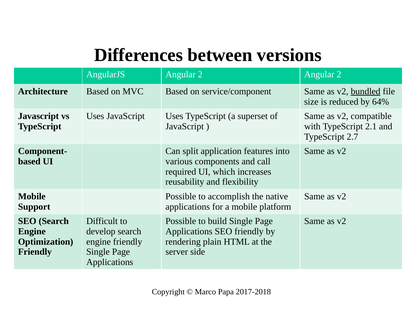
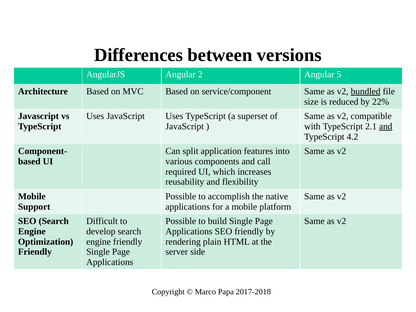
2 Angular 2: 2 -> 5
64%: 64% -> 22%
and at (386, 126) underline: none -> present
2.7: 2.7 -> 4.2
